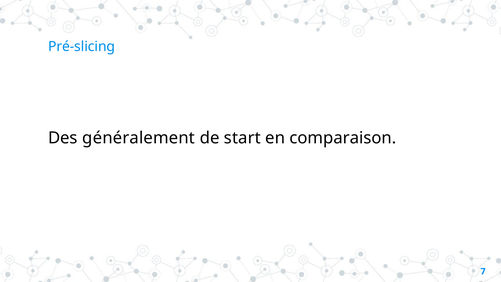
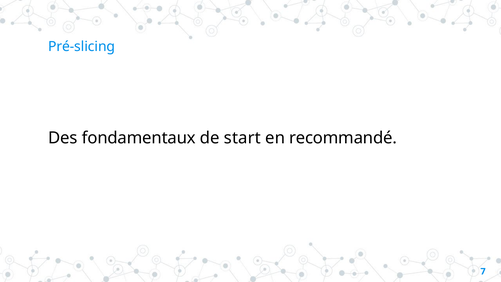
généralement: généralement -> fondamentaux
comparaison: comparaison -> recommandé
